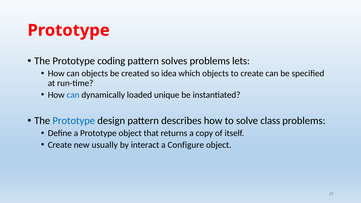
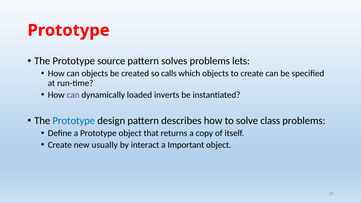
coding: coding -> source
idea: idea -> calls
can at (73, 95) colour: blue -> purple
unique: unique -> inverts
Configure: Configure -> Important
